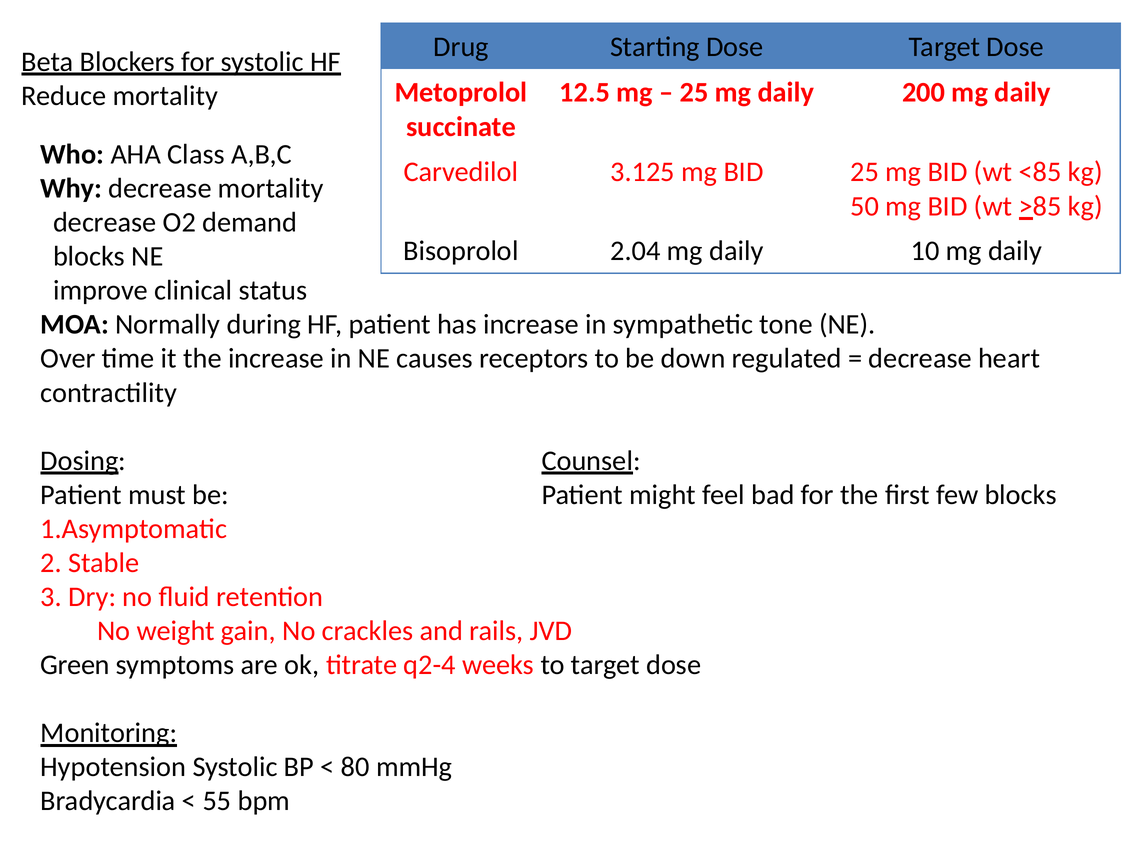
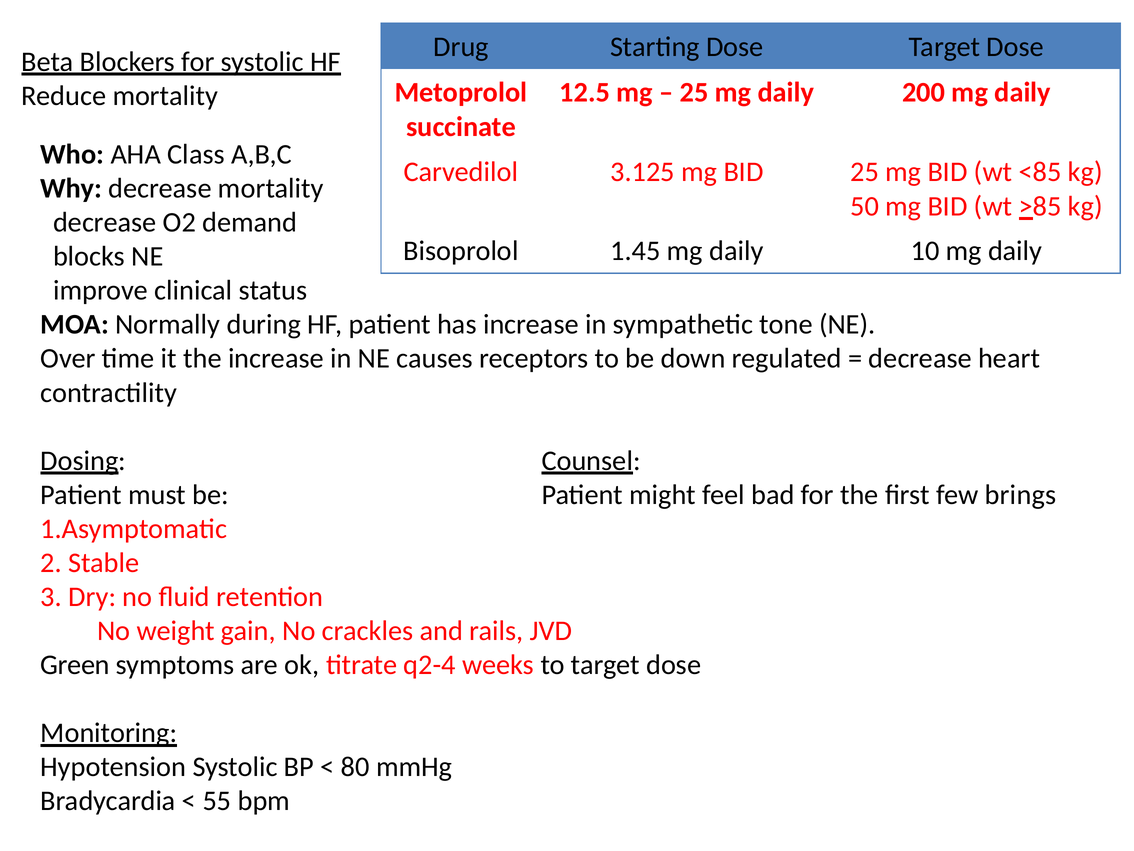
2.04: 2.04 -> 1.45
few blocks: blocks -> brings
